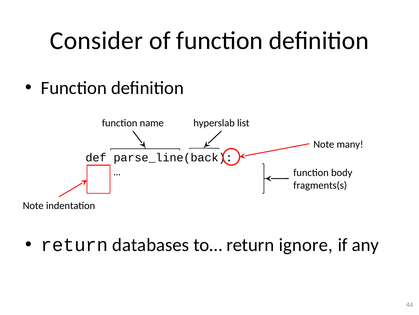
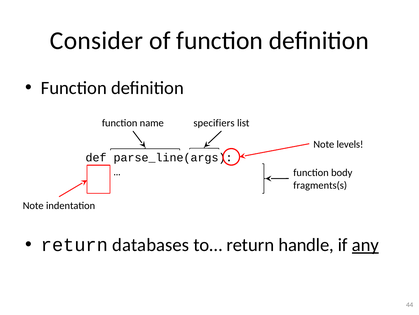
hyperslab: hyperslab -> specifiers
many: many -> levels
parse_line(back: parse_line(back -> parse_line(args
ignore: ignore -> handle
any underline: none -> present
